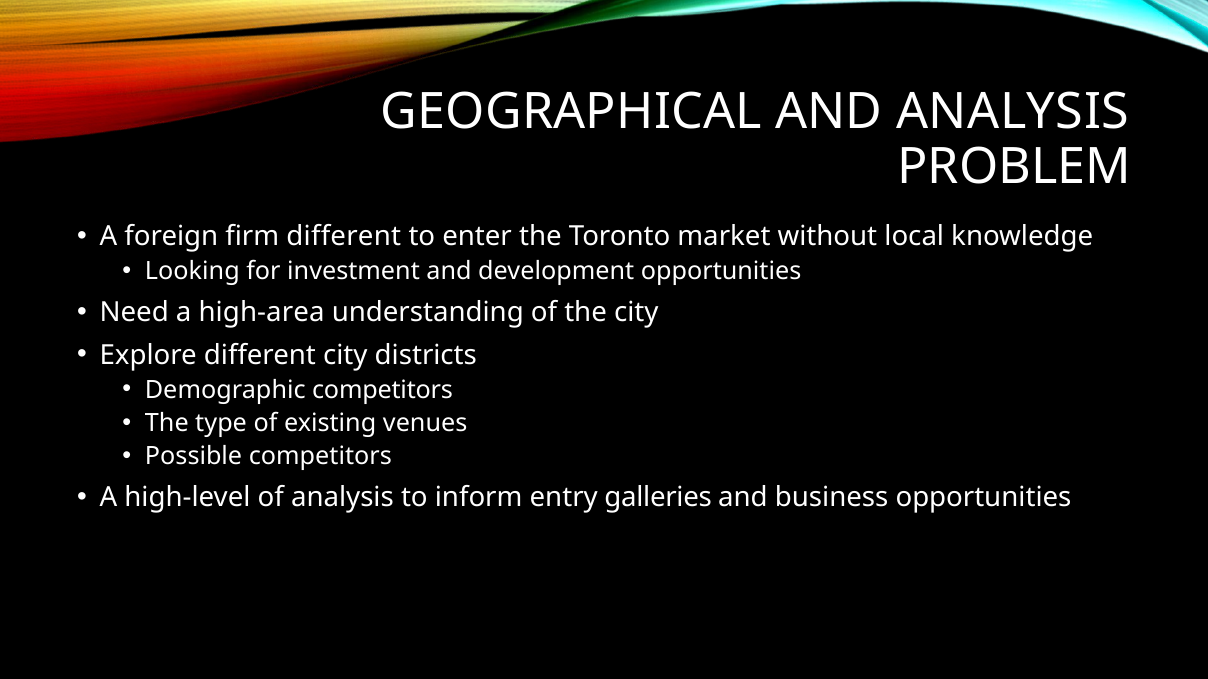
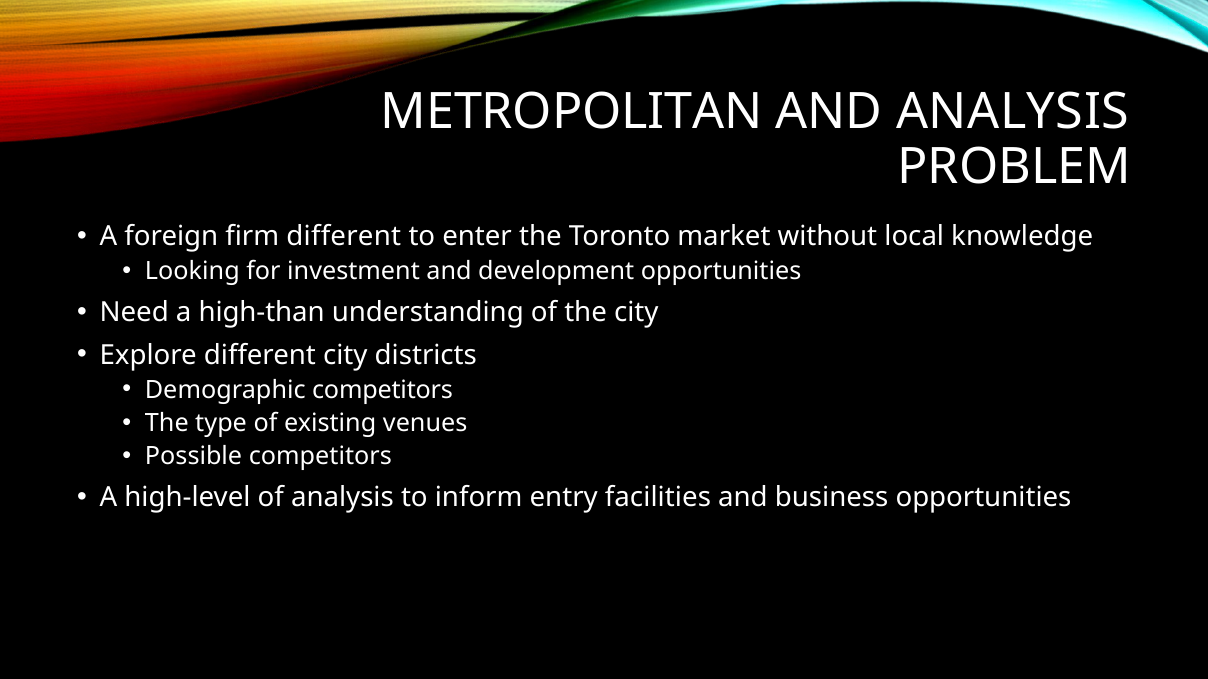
GEOGRAPHICAL: GEOGRAPHICAL -> METROPOLITAN
high-area: high-area -> high-than
galleries: galleries -> facilities
